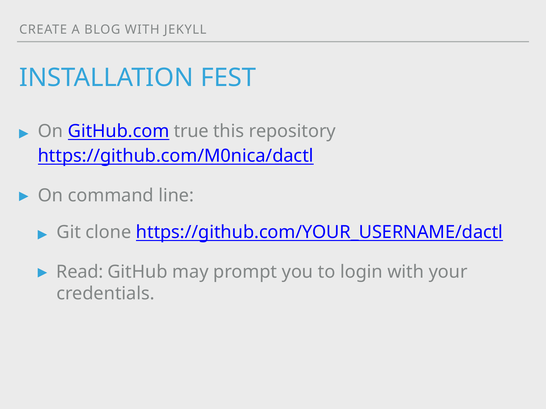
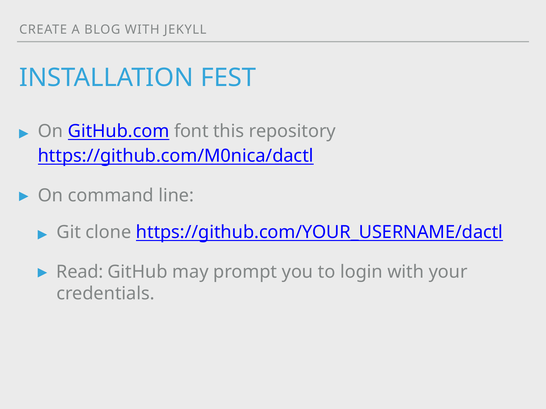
true: true -> font
